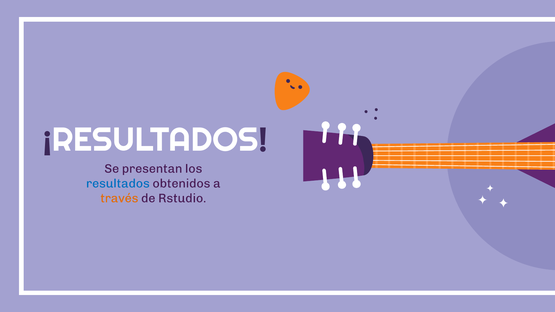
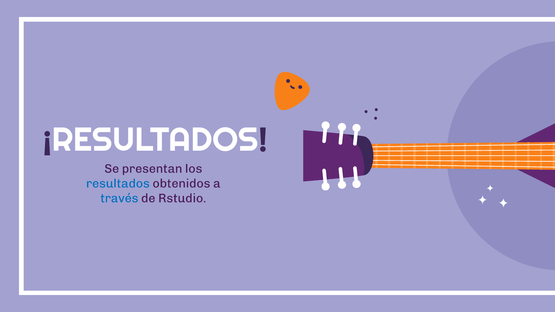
través colour: orange -> blue
